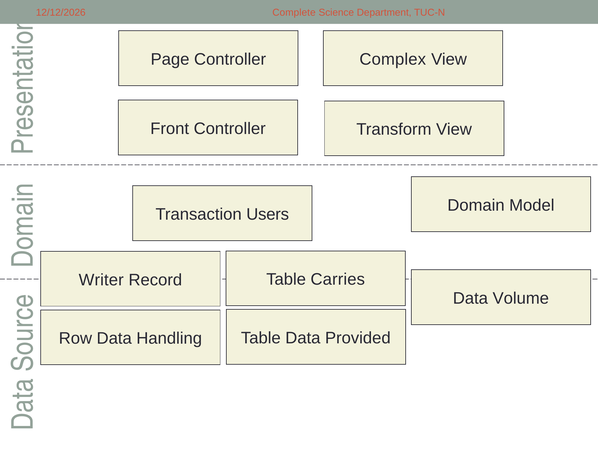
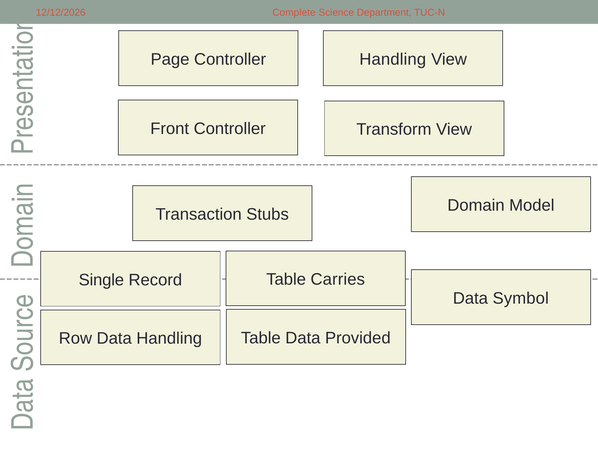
Complex at (393, 59): Complex -> Handling
Users: Users -> Stubs
Writer: Writer -> Single
Volume: Volume -> Symbol
